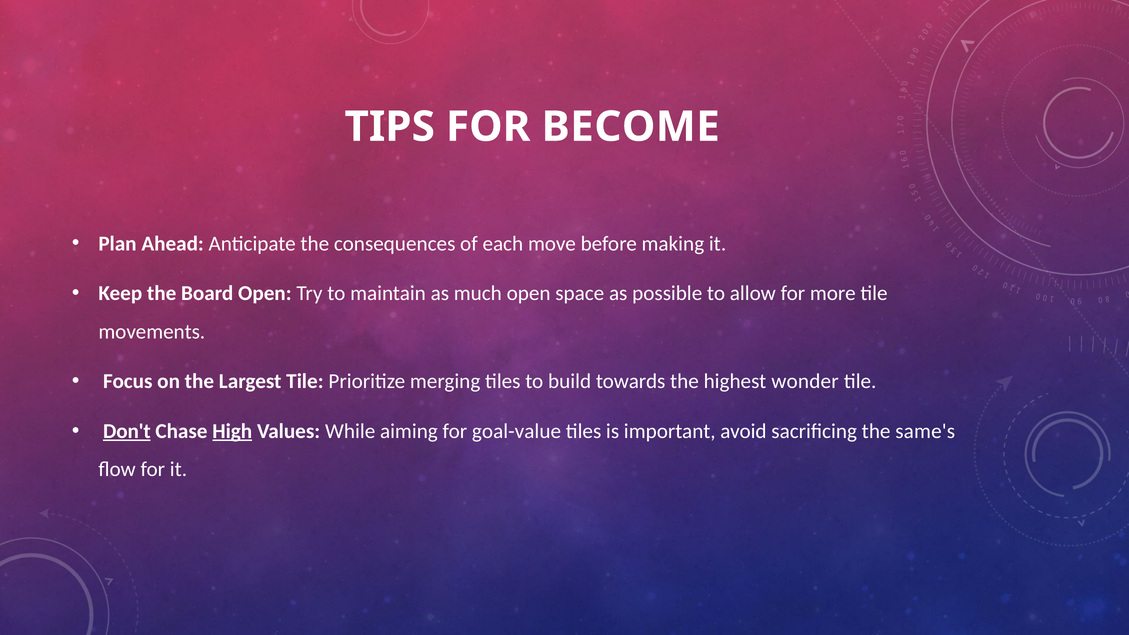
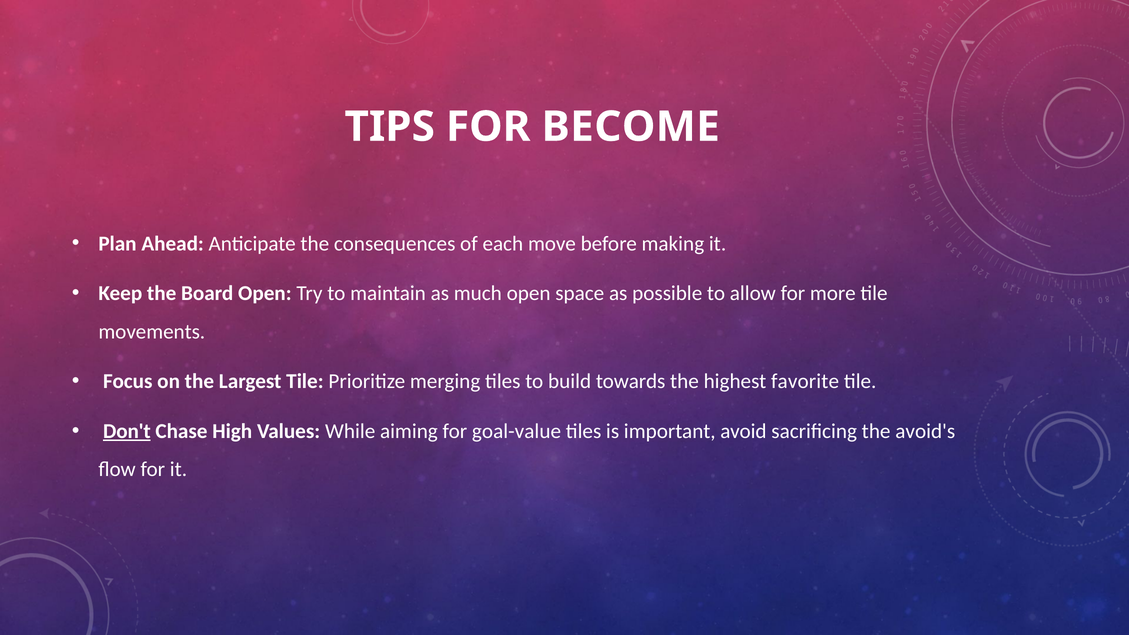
wonder: wonder -> favorite
High underline: present -> none
same's: same's -> avoid's
